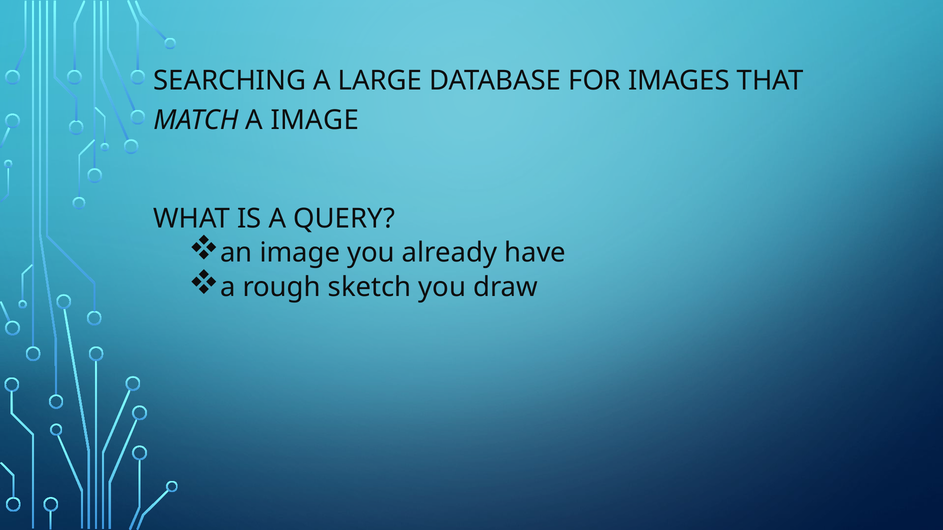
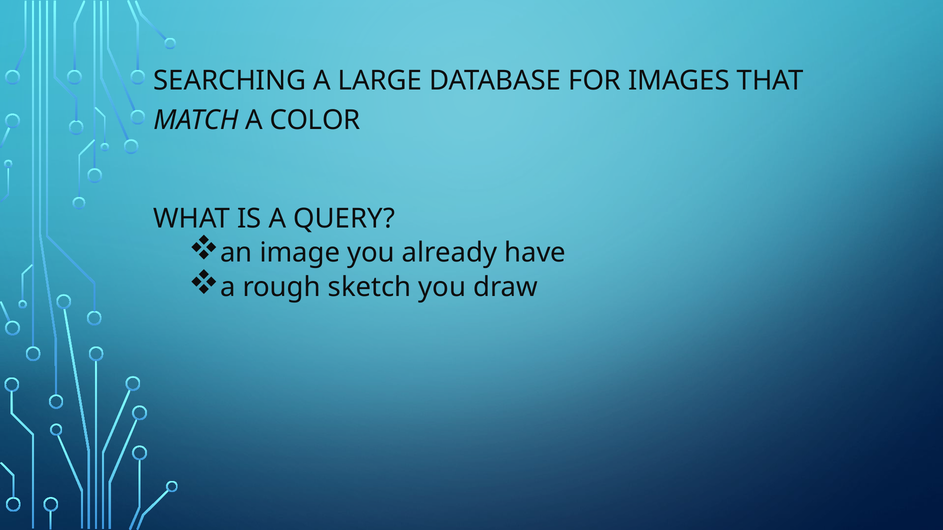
A IMAGE: IMAGE -> COLOR
